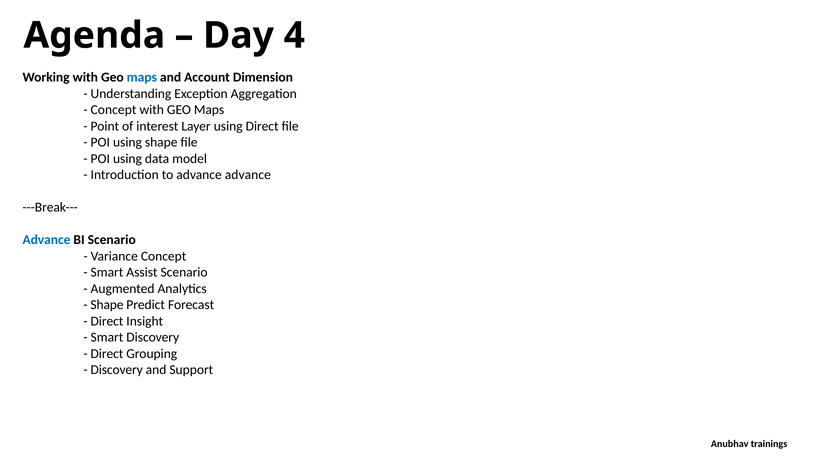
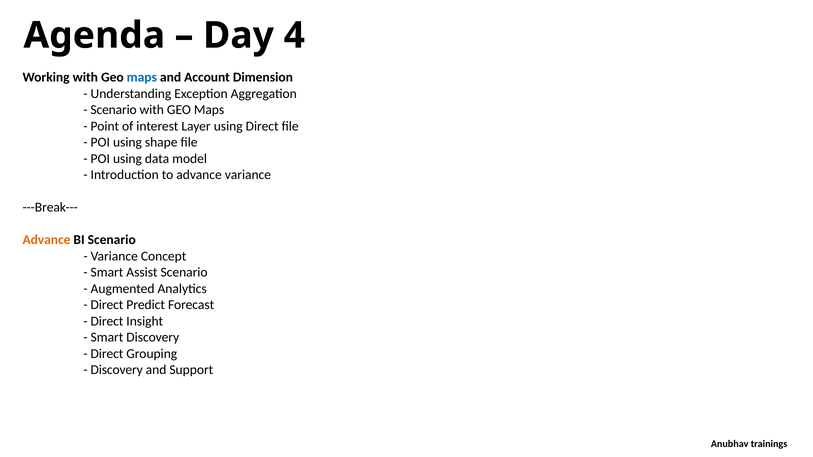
Concept at (114, 110): Concept -> Scenario
advance advance: advance -> variance
Advance at (46, 240) colour: blue -> orange
Shape at (107, 305): Shape -> Direct
